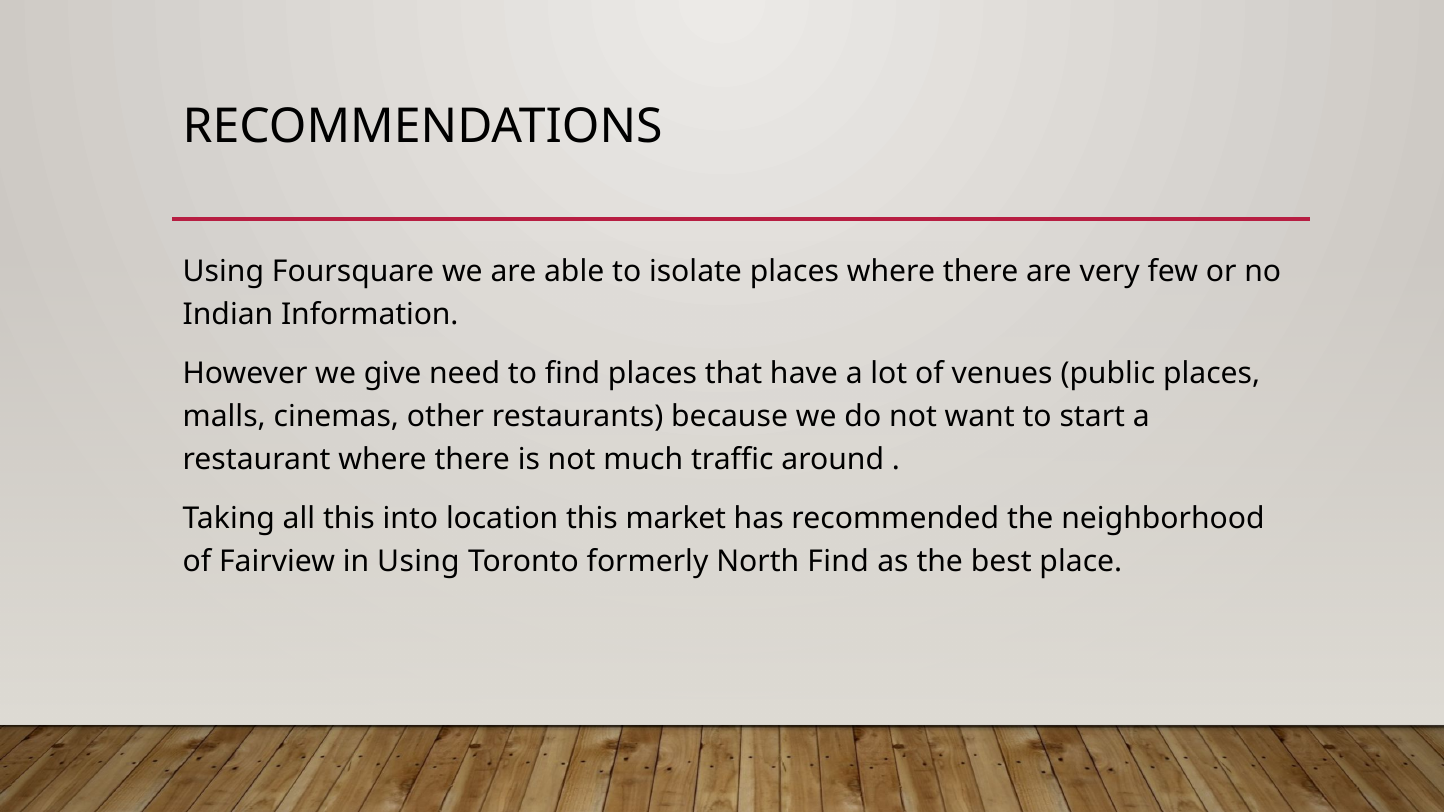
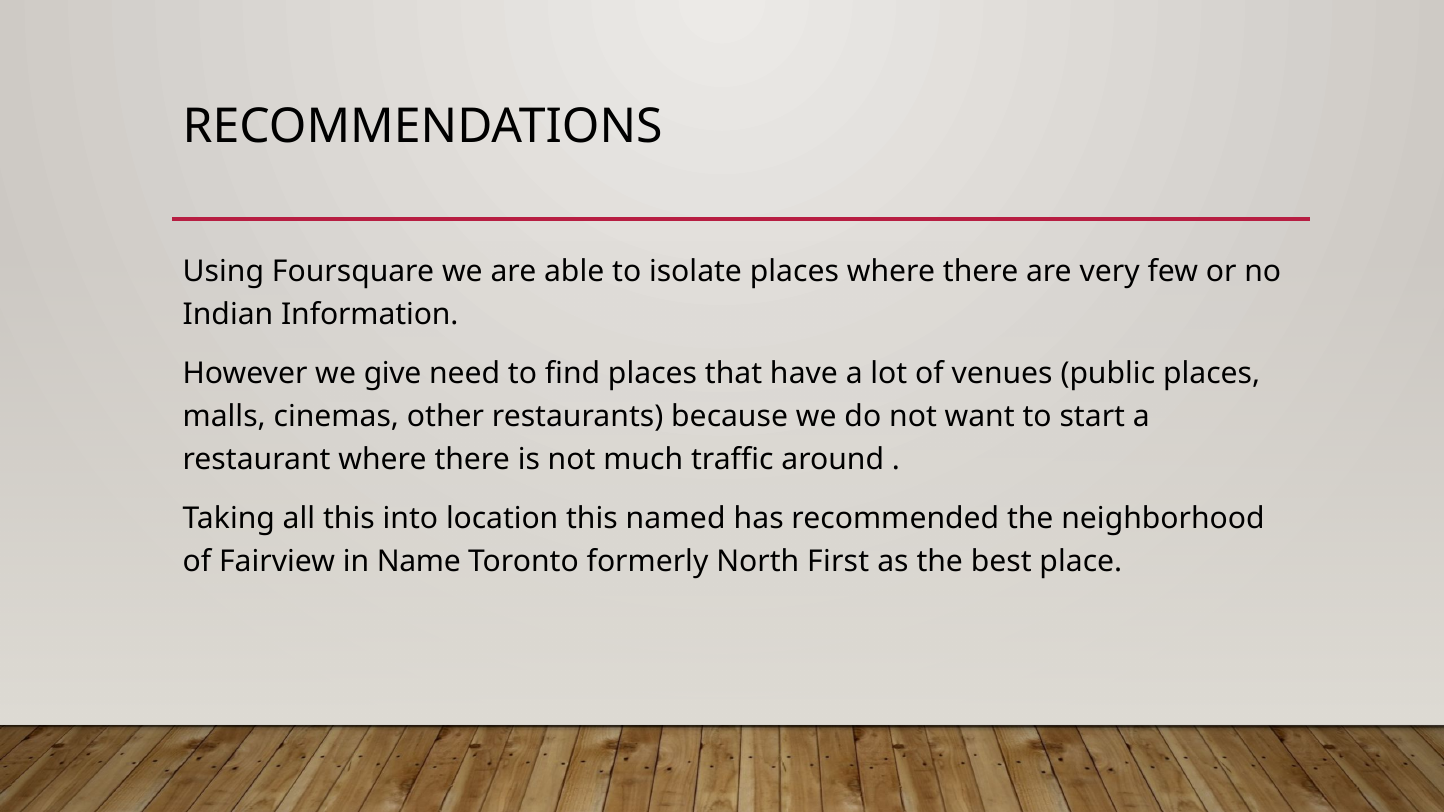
market: market -> named
in Using: Using -> Name
North Find: Find -> First
